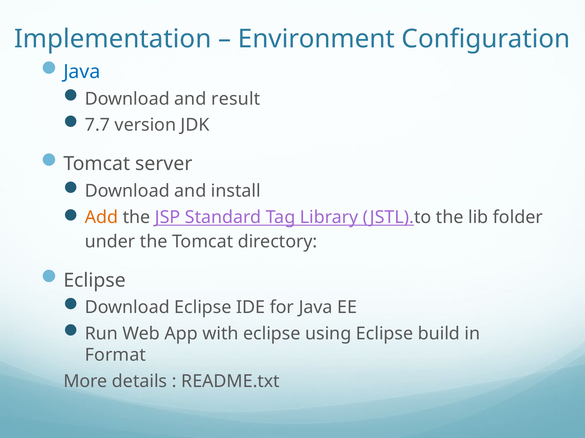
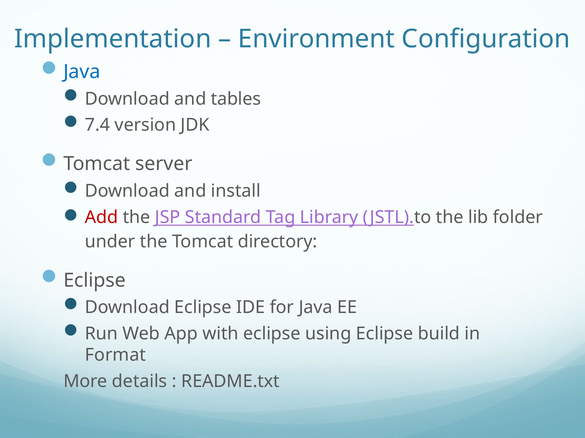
result: result -> tables
7.7: 7.7 -> 7.4
Add colour: orange -> red
